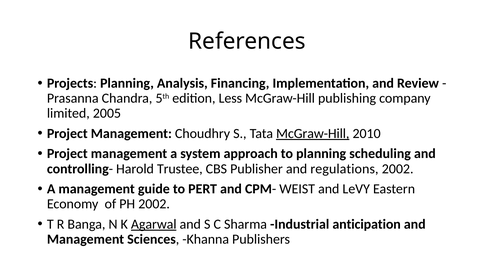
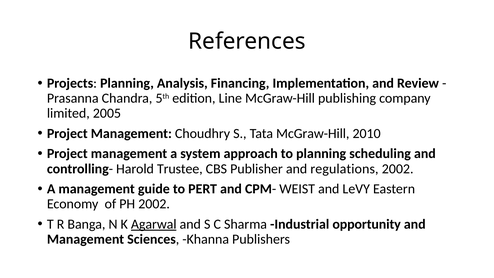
Less: Less -> Line
McGraw-Hill at (313, 133) underline: present -> none
anticipation: anticipation -> opportunity
